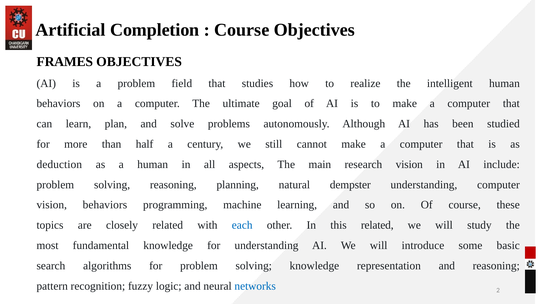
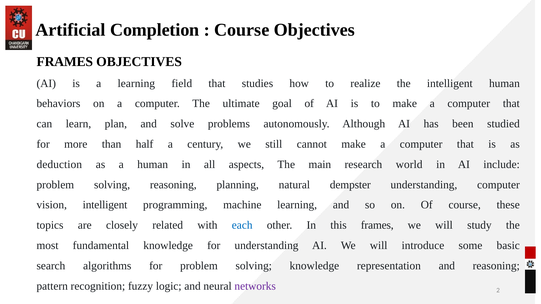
a problem: problem -> learning
research vision: vision -> world
vision behaviors: behaviors -> intelligent
this related: related -> frames
networks colour: blue -> purple
